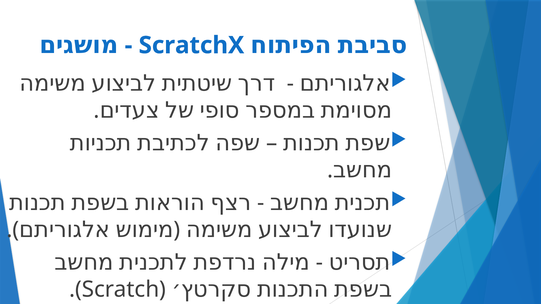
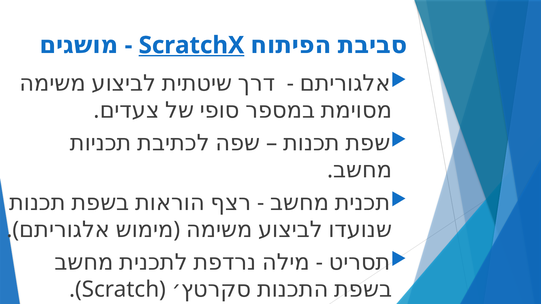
ScratchX underline: none -> present
